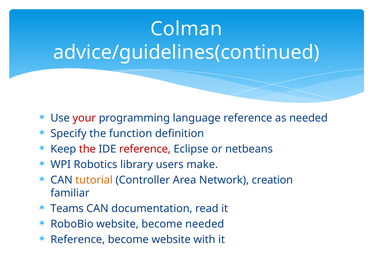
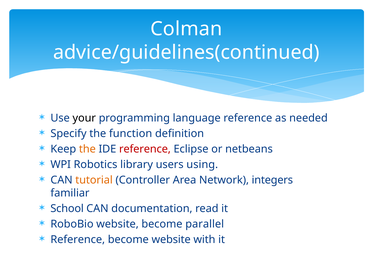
your colour: red -> black
the at (87, 149) colour: red -> orange
make: make -> using
creation: creation -> integers
Teams: Teams -> School
become needed: needed -> parallel
